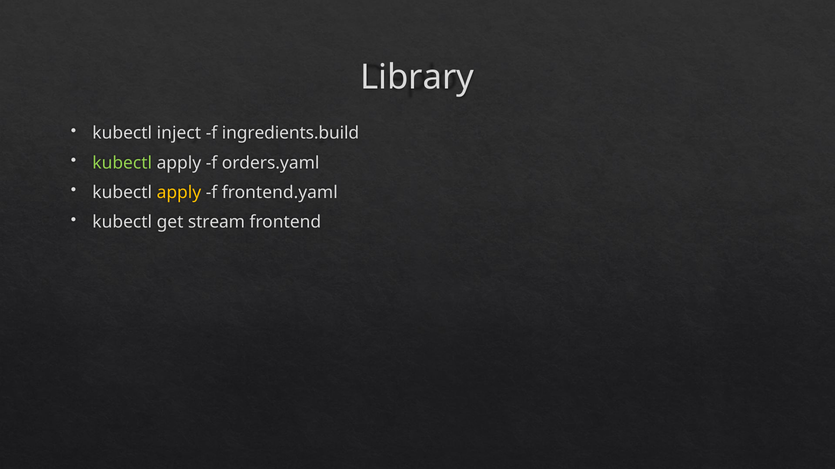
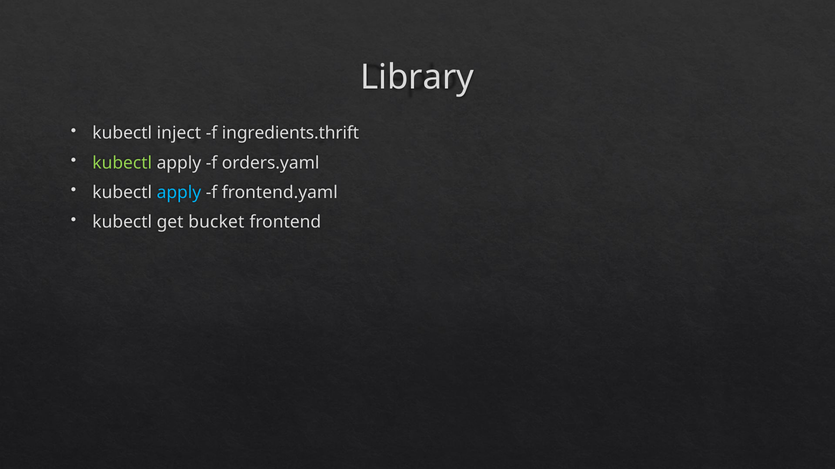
ingredients.build: ingredients.build -> ingredients.thrift
apply at (179, 193) colour: yellow -> light blue
stream: stream -> bucket
